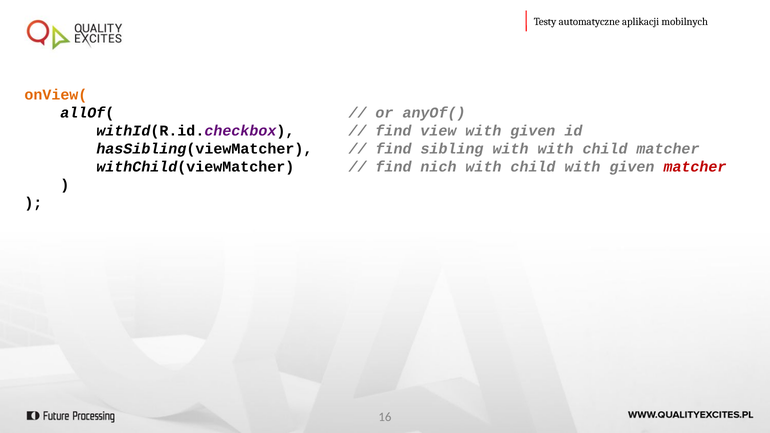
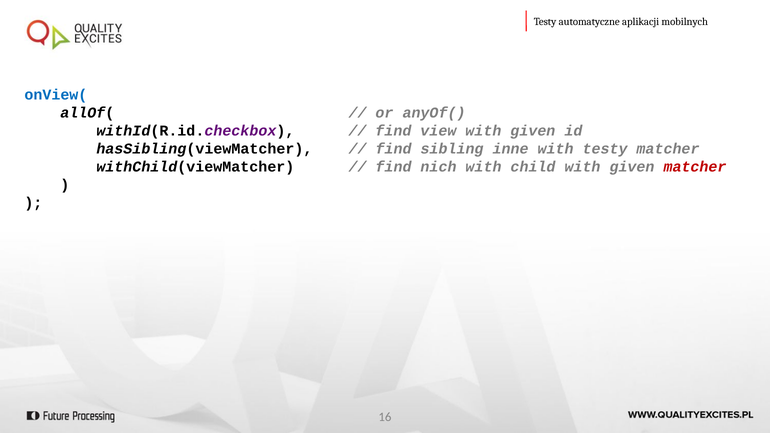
onView( colour: orange -> blue
sibling with: with -> inne
child at (605, 149): child -> testy
